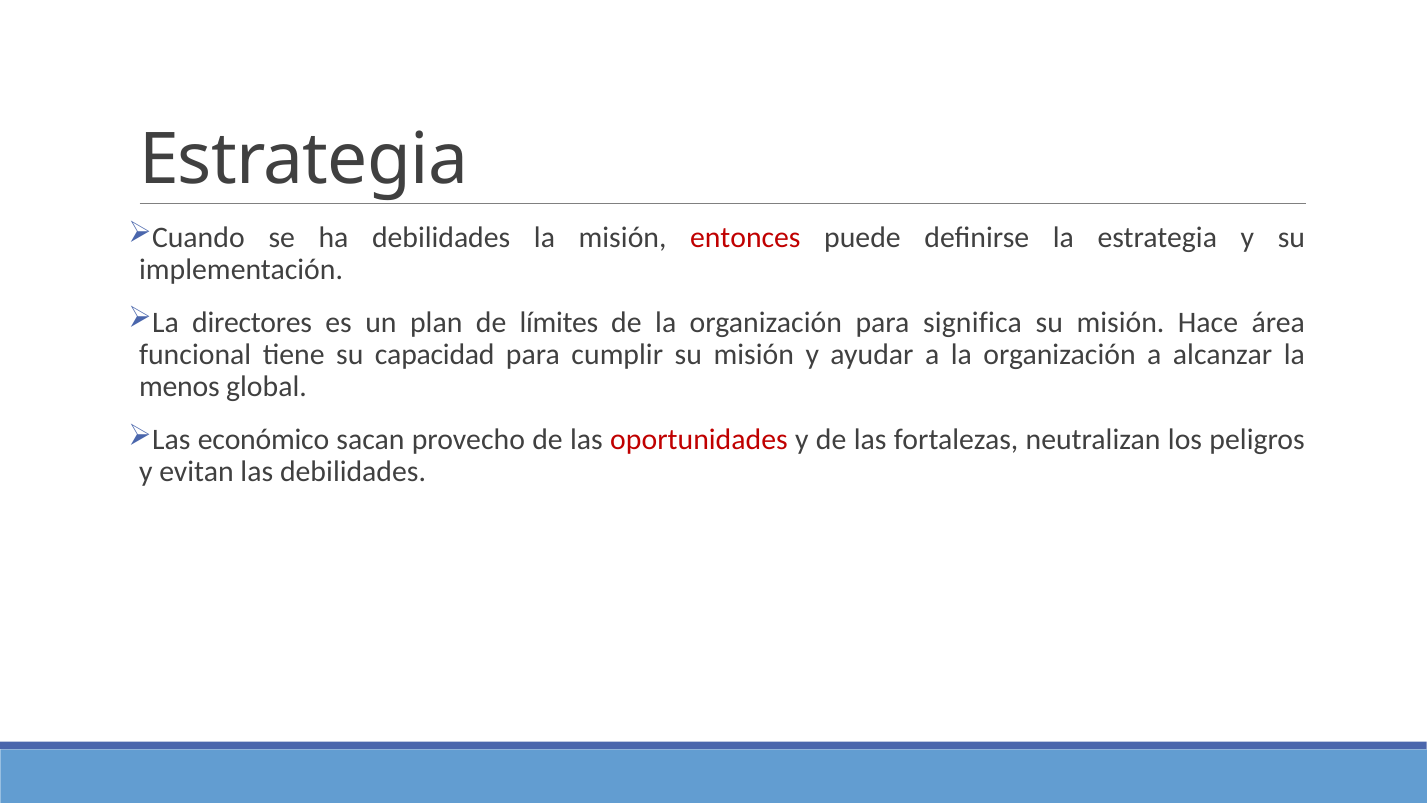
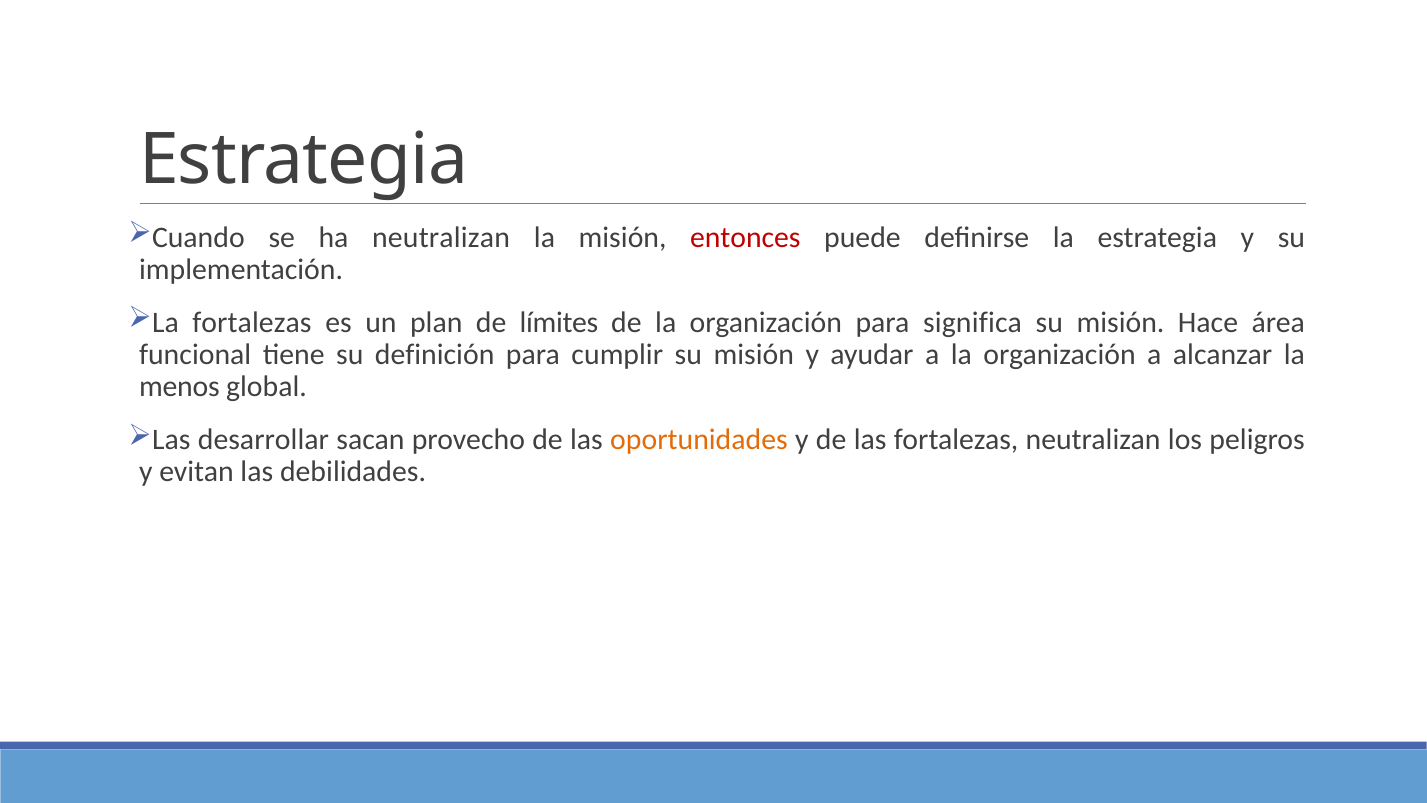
ha debilidades: debilidades -> neutralizan
La directores: directores -> fortalezas
capacidad: capacidad -> definición
económico: económico -> desarrollar
oportunidades colour: red -> orange
